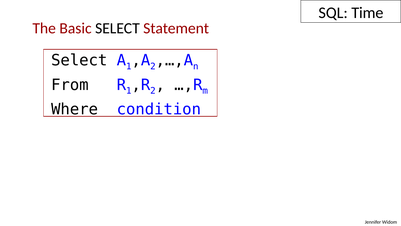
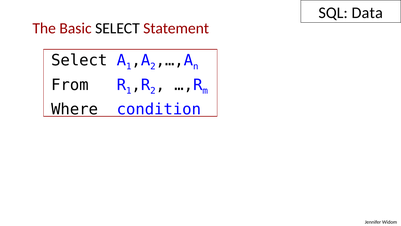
Time: Time -> Data
